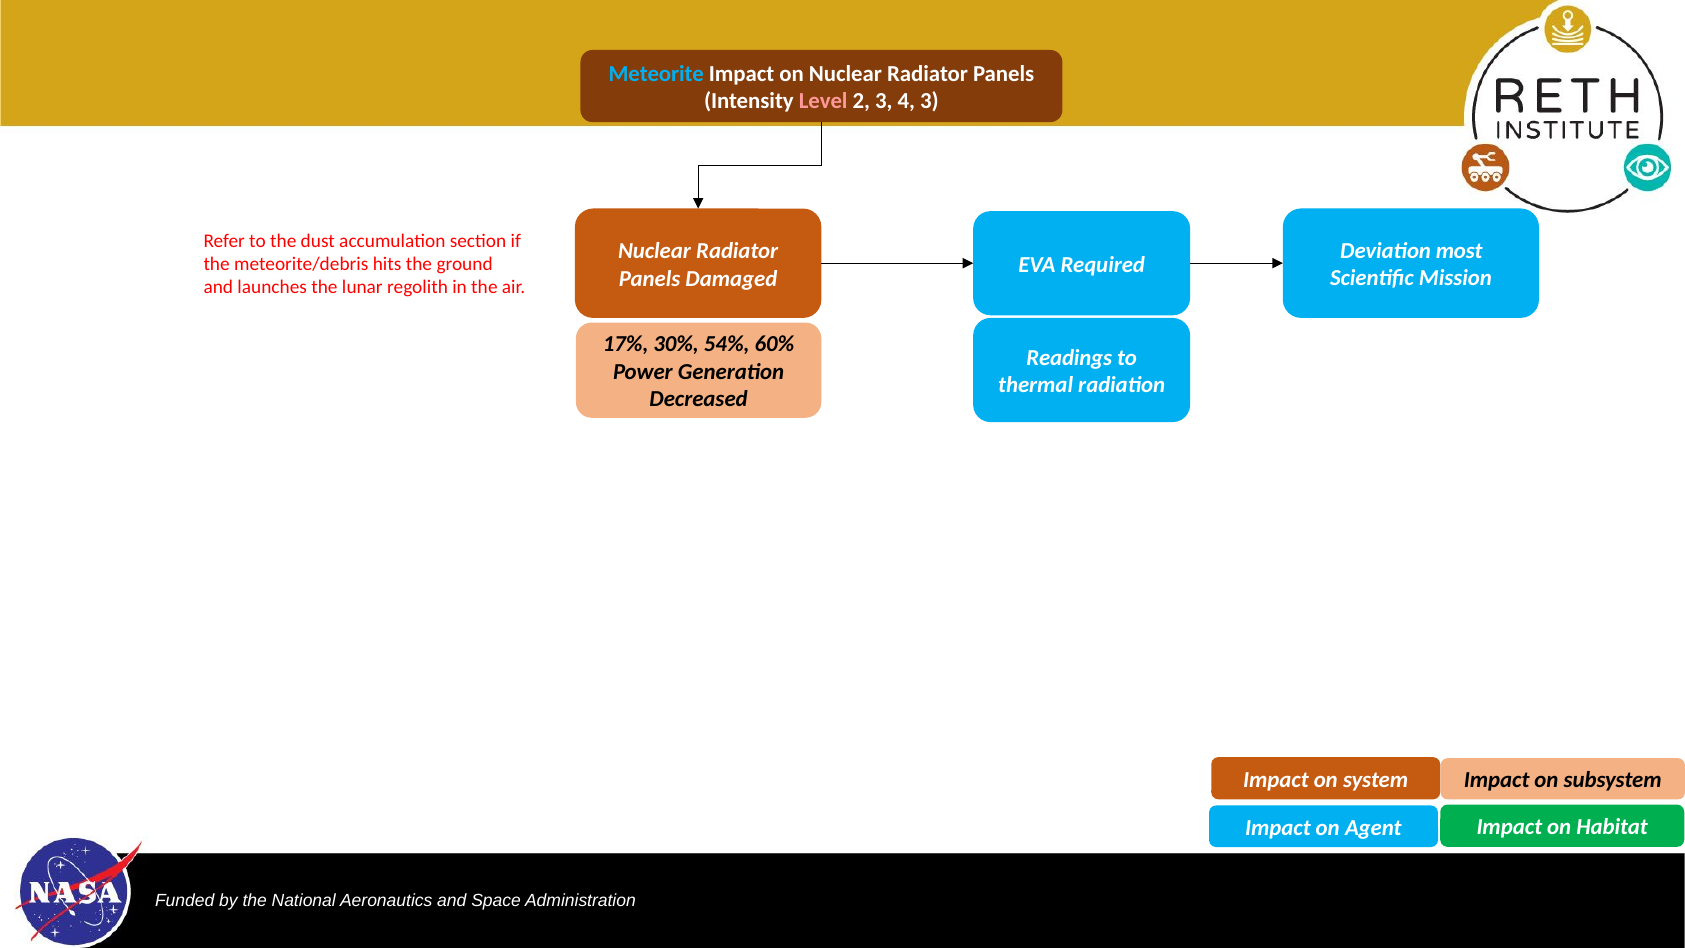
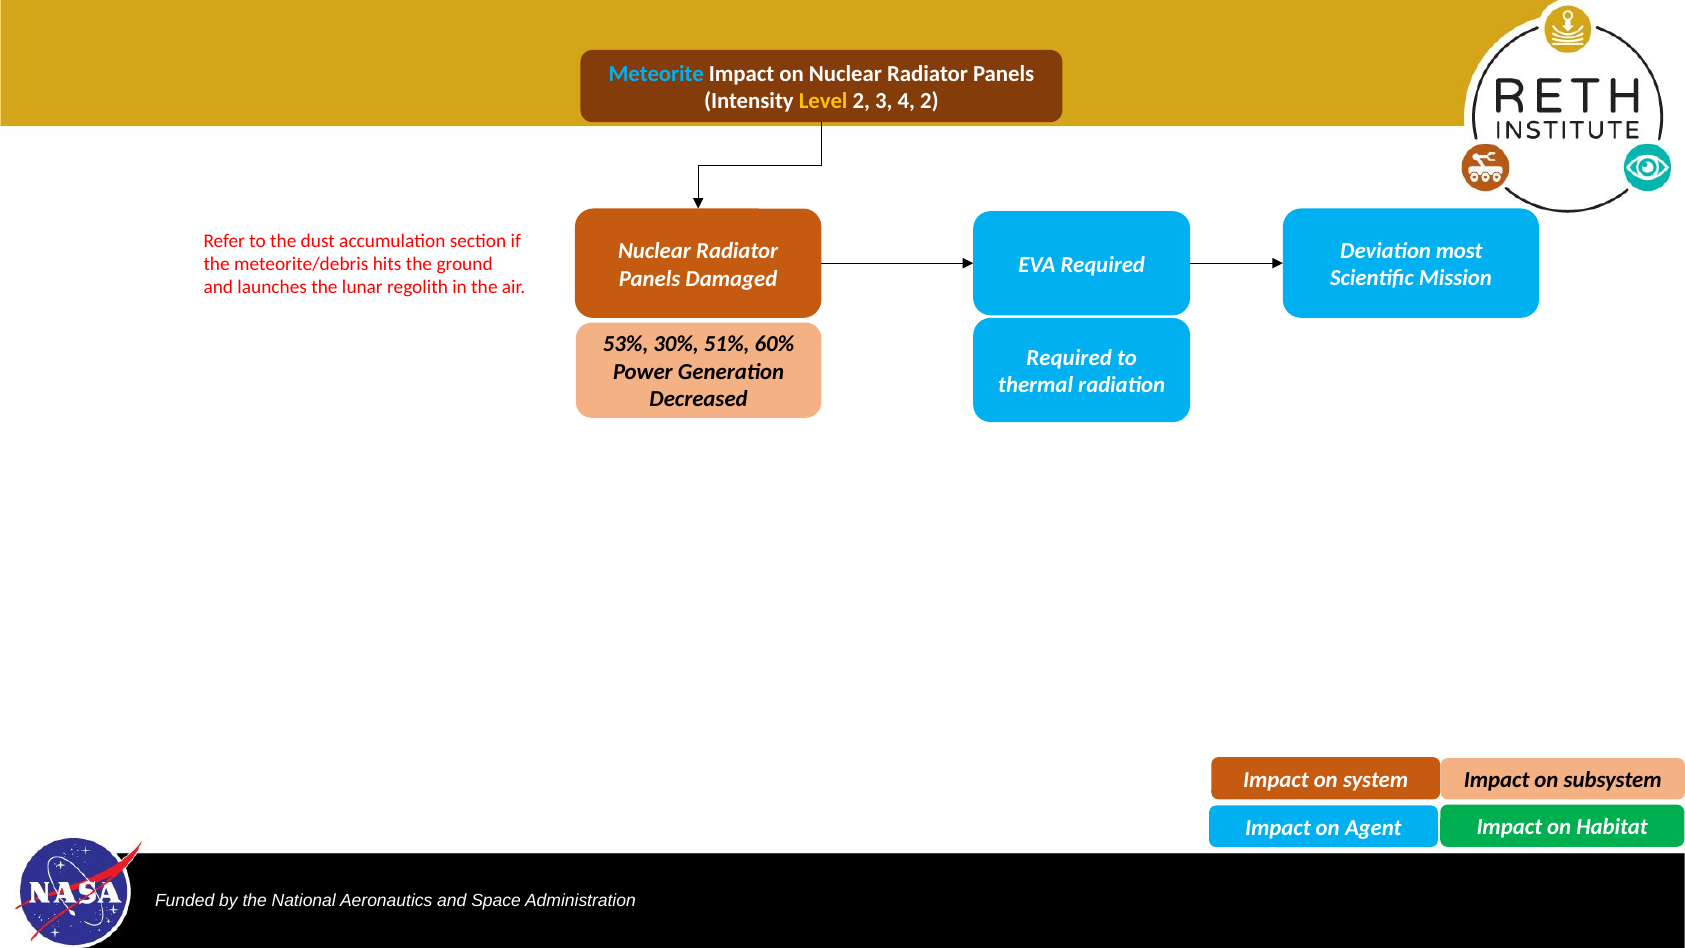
Level colour: pink -> yellow
4 3: 3 -> 2
17%: 17% -> 53%
54%: 54% -> 51%
Readings at (1069, 358): Readings -> Required
